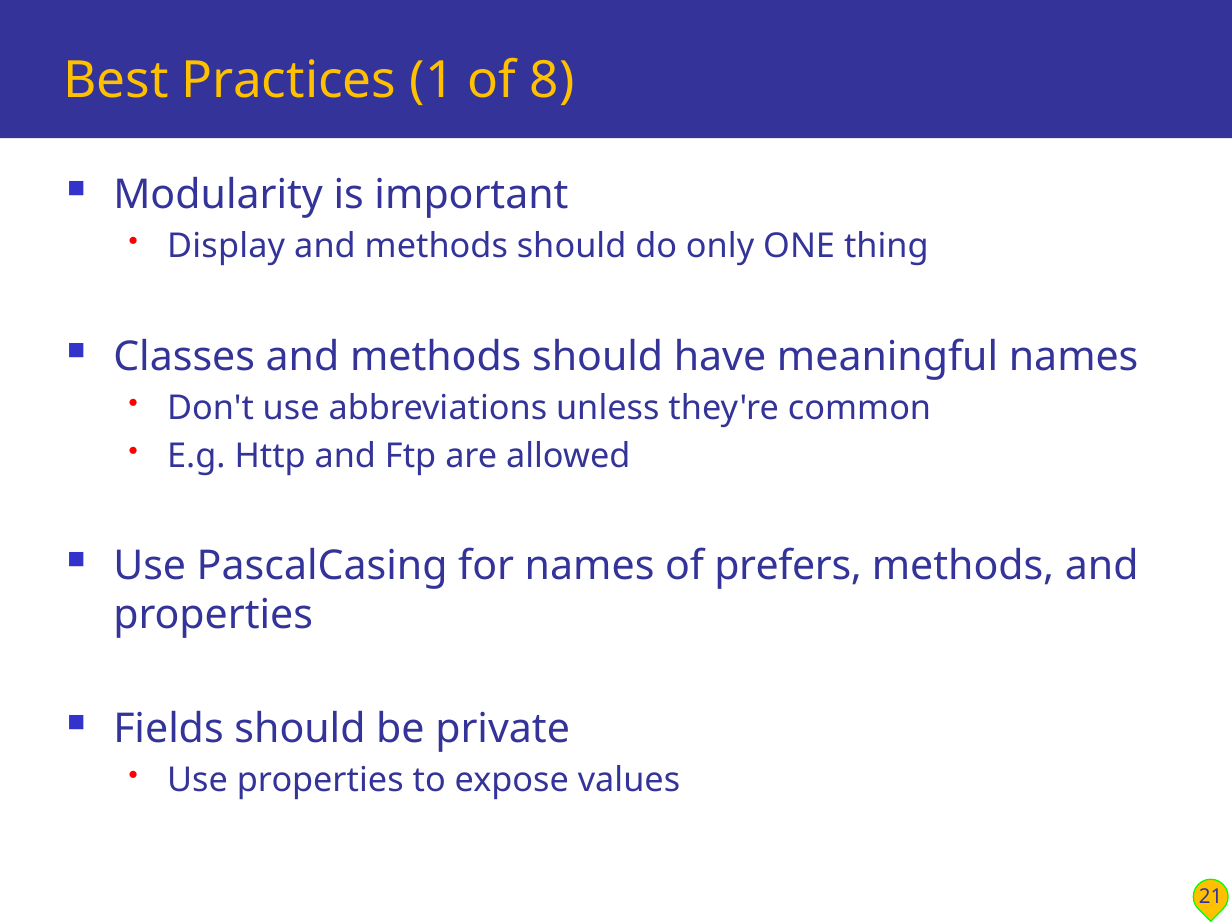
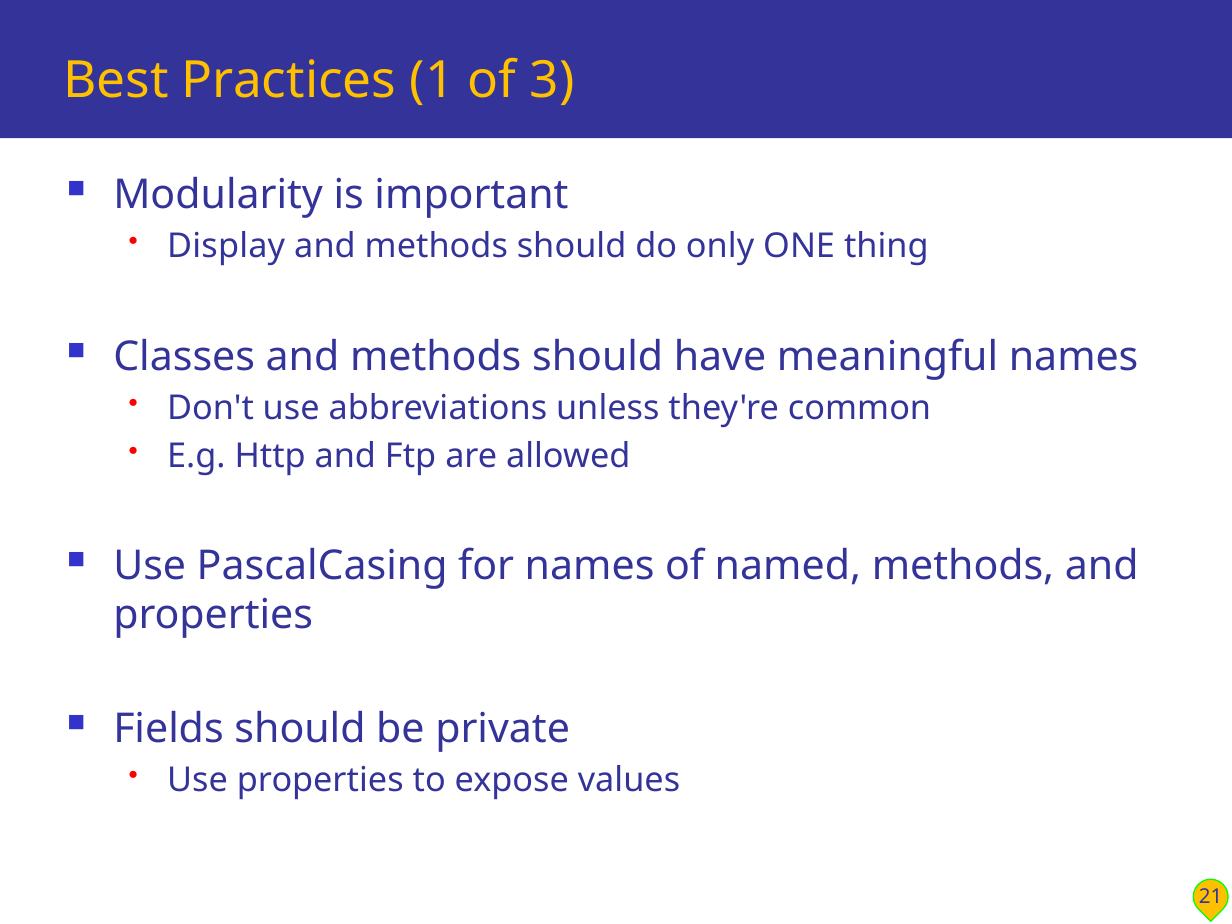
8: 8 -> 3
prefers: prefers -> named
